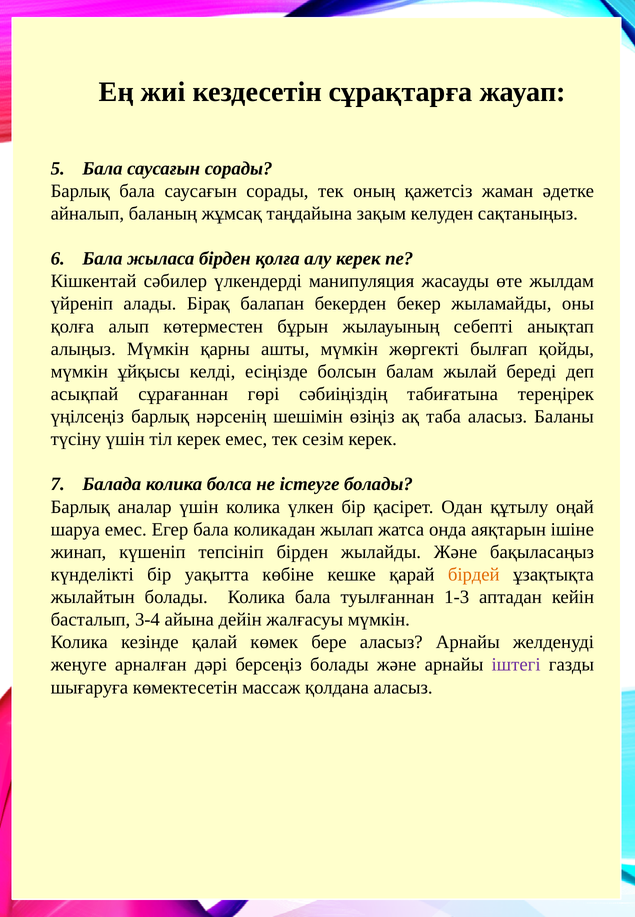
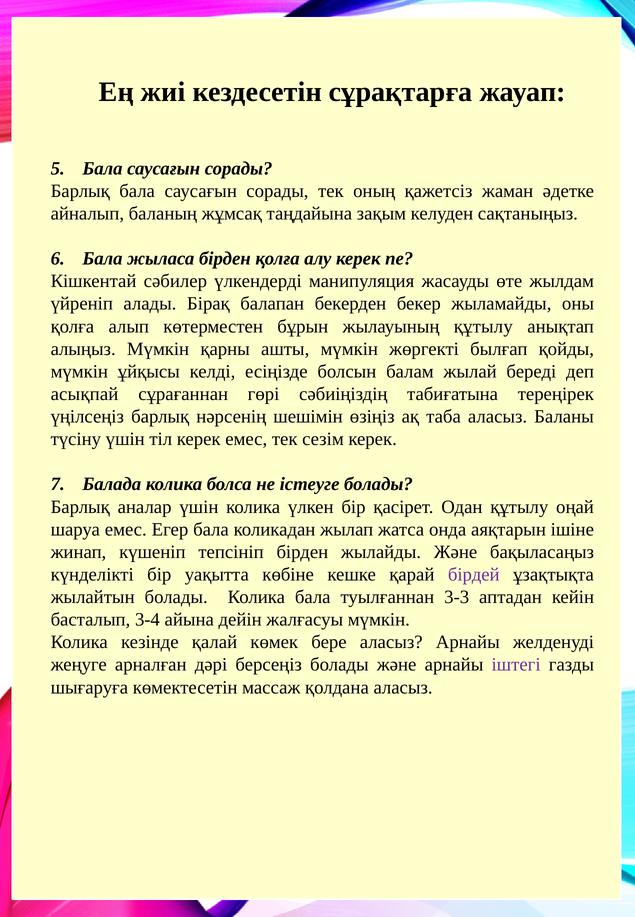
жылауының себепті: себепті -> құтылу
бірдей colour: orange -> purple
1-3: 1-3 -> 3-3
